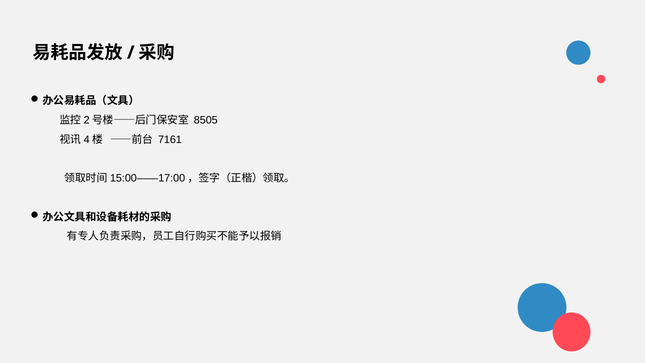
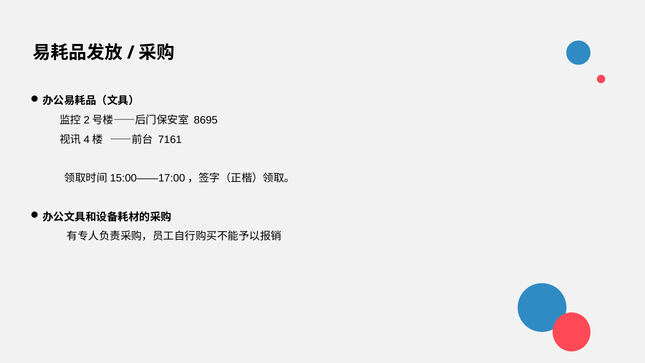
8505: 8505 -> 8695
